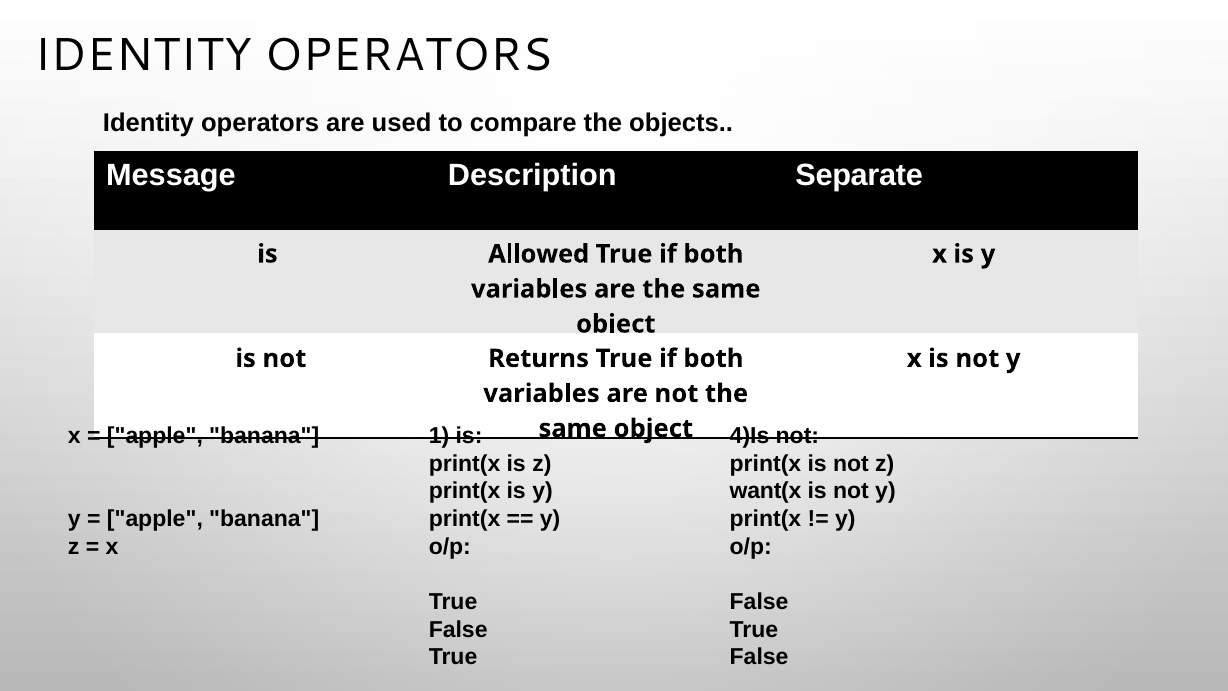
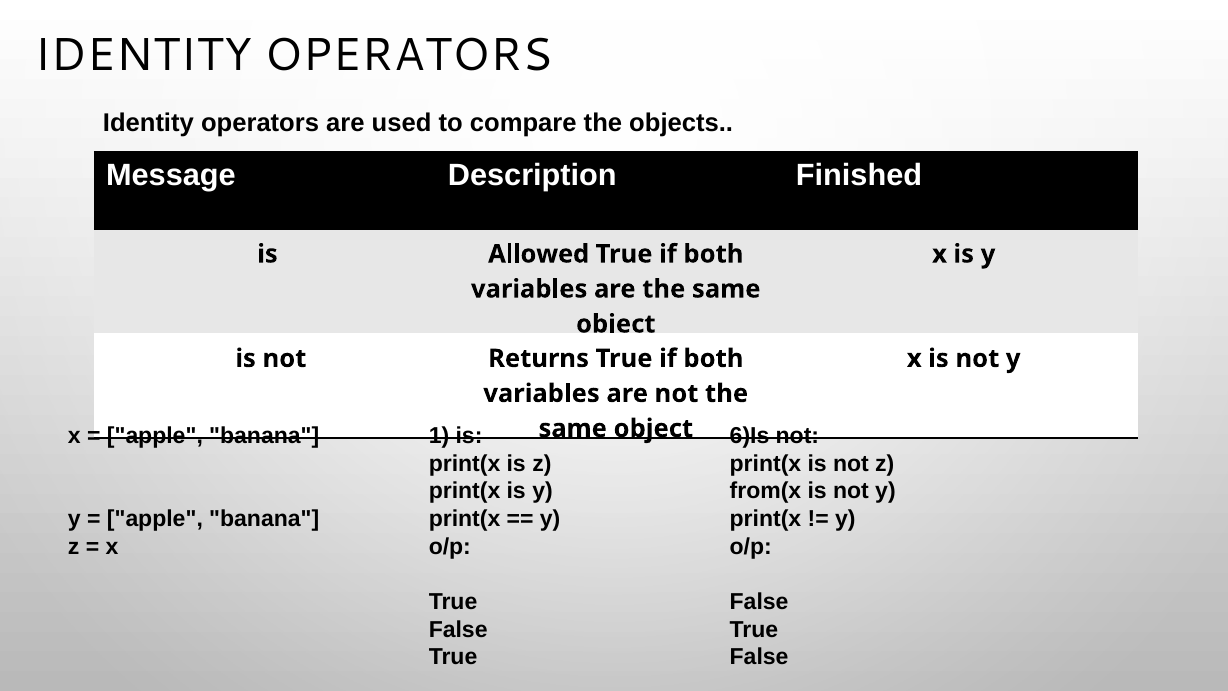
Separate: Separate -> Finished
4)Is: 4)Is -> 6)Is
want(x: want(x -> from(x
